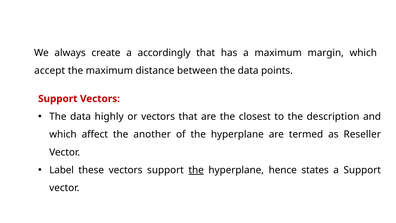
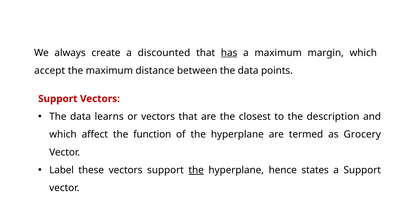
accordingly: accordingly -> discounted
has underline: none -> present
highly: highly -> learns
another: another -> function
Reseller: Reseller -> Grocery
